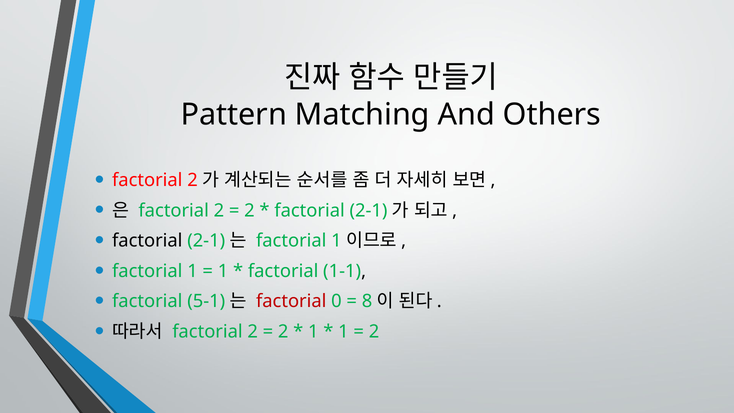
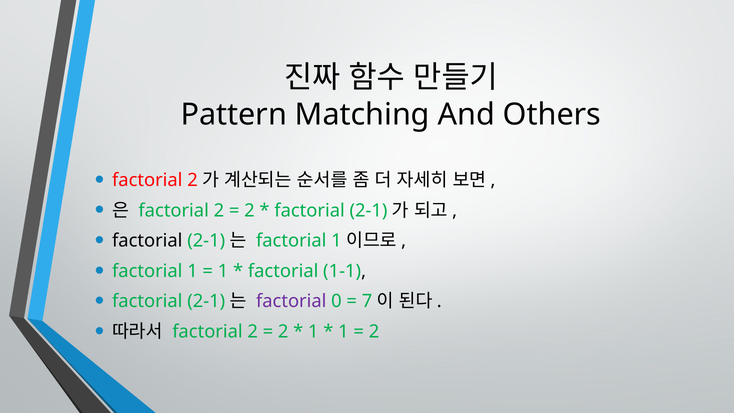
5-1 at (206, 301): 5-1 -> 2-1
factorial at (291, 301) colour: red -> purple
8: 8 -> 7
